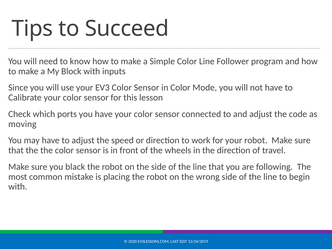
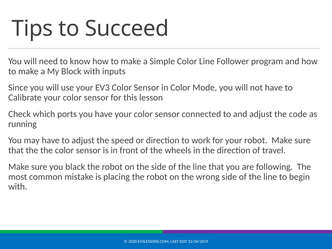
moving: moving -> running
